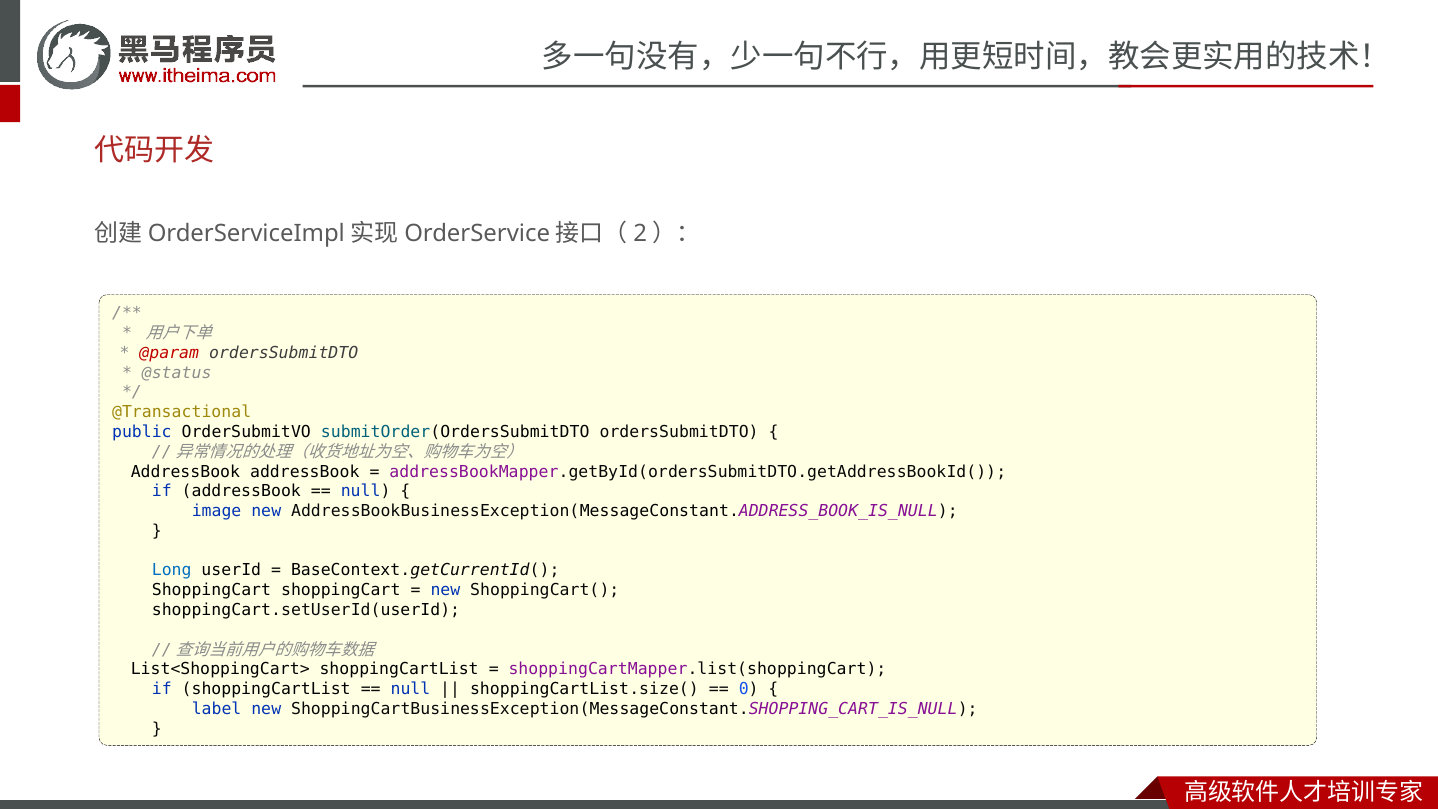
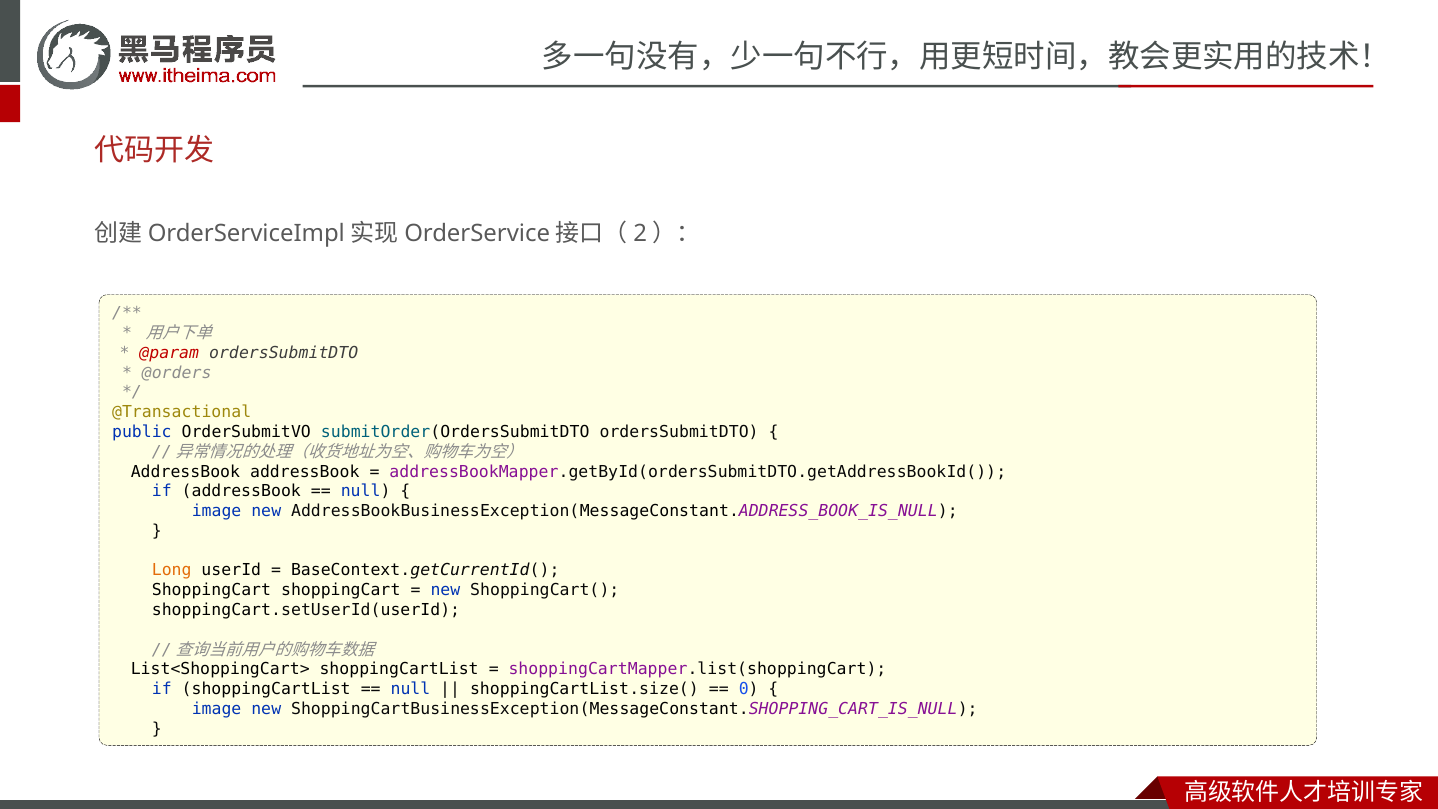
@status: @status -> @orders
Long colour: blue -> orange
label at (217, 709): label -> image
